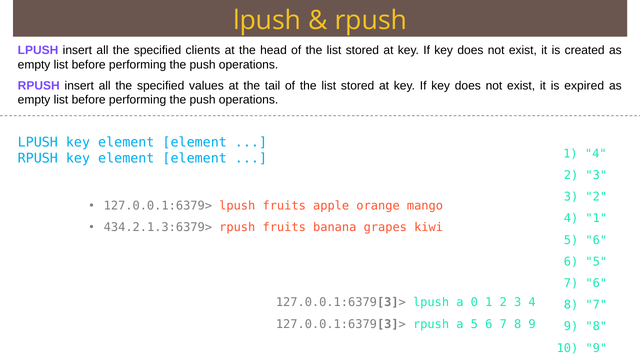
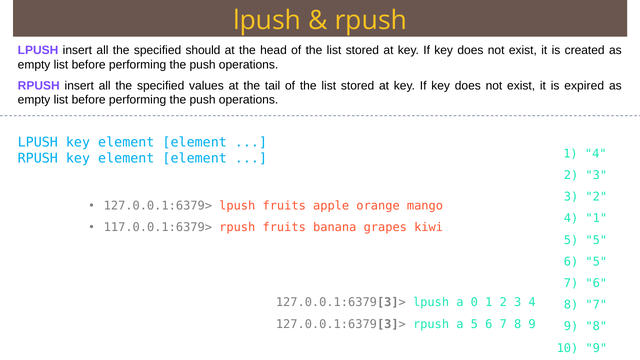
clients: clients -> should
434.2.1.3:6379>: 434.2.1.3:6379> -> 117.0.0.1:6379>
6 at (596, 240): 6 -> 5
